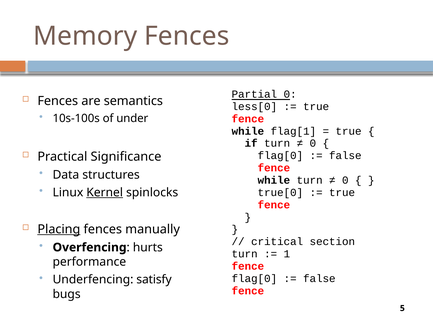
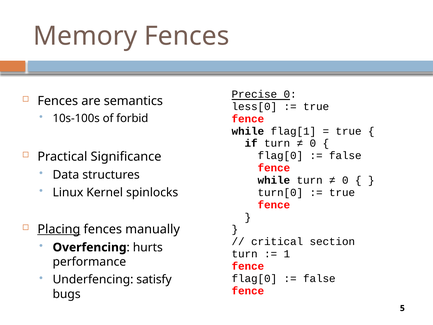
Partial: Partial -> Precise
under: under -> forbid
Kernel underline: present -> none
true[0: true[0 -> turn[0
